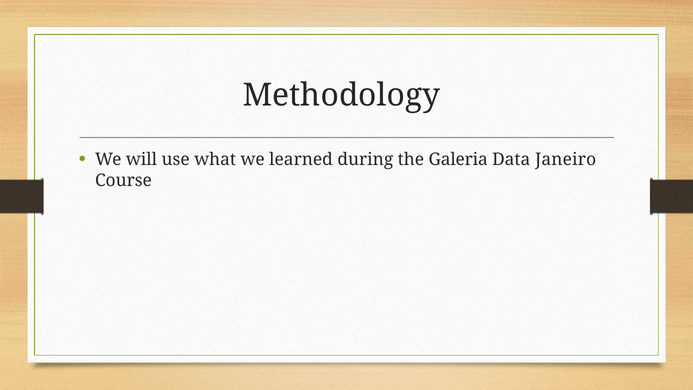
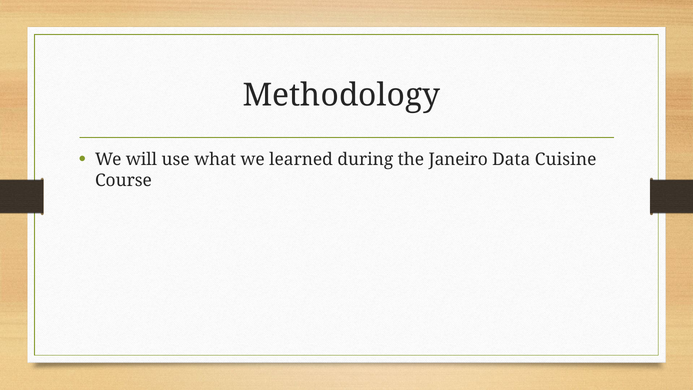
Galeria: Galeria -> Janeiro
Janeiro: Janeiro -> Cuisine
